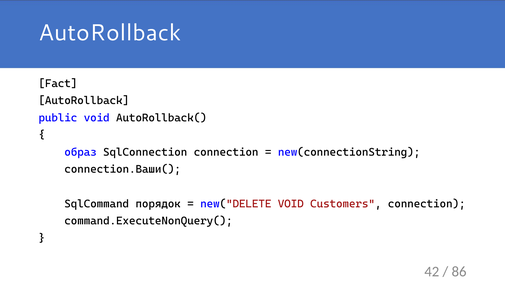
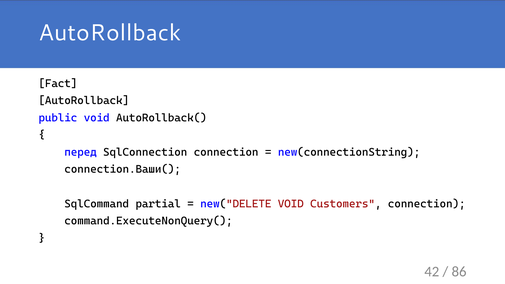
образ: образ -> перед
порядок: порядок -> partial
